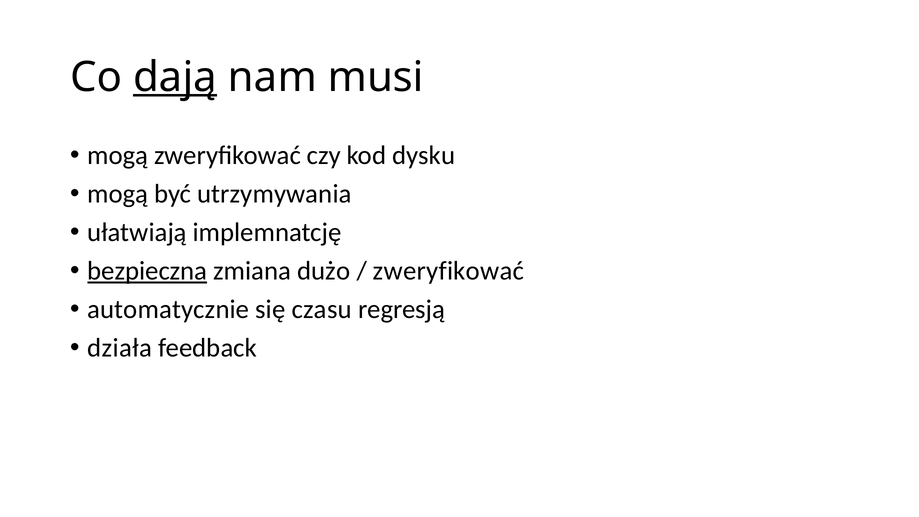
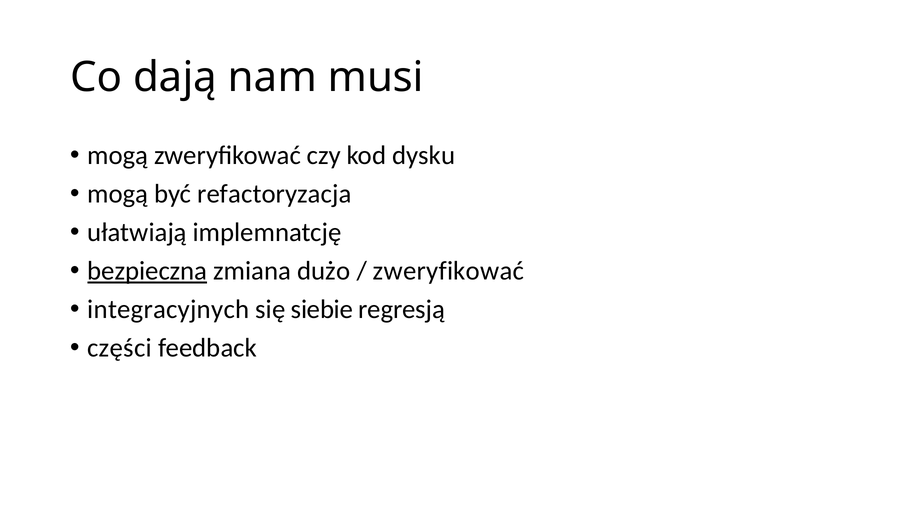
dają underline: present -> none
utrzymywania: utrzymywania -> refactoryzacja
automatycznie: automatycznie -> integracyjnych
czasu: czasu -> siebie
działa: działa -> części
